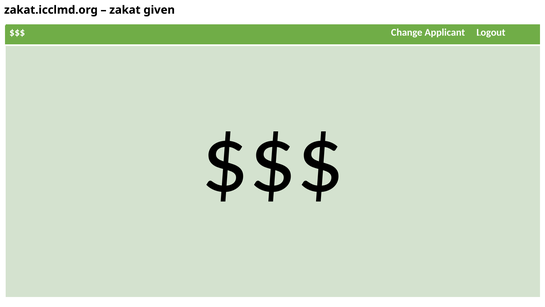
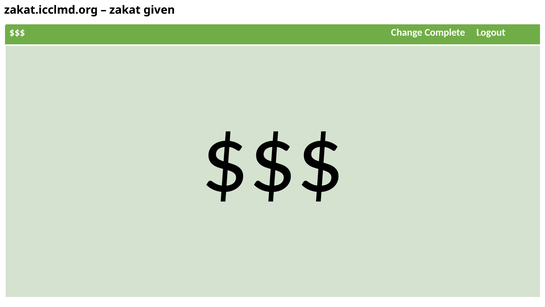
Applicant: Applicant -> Complete
